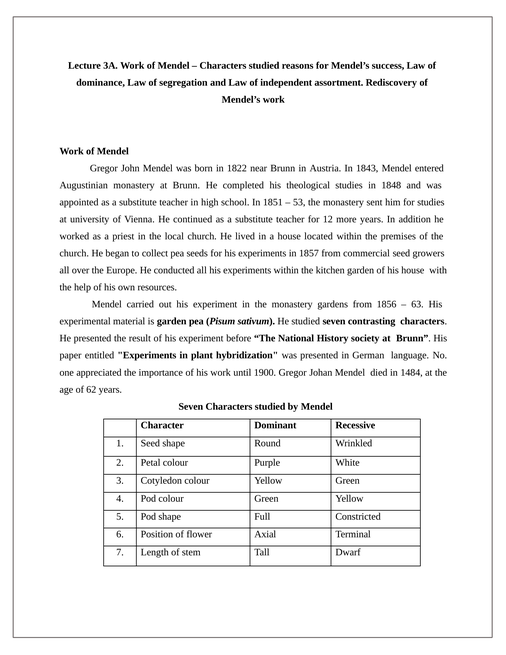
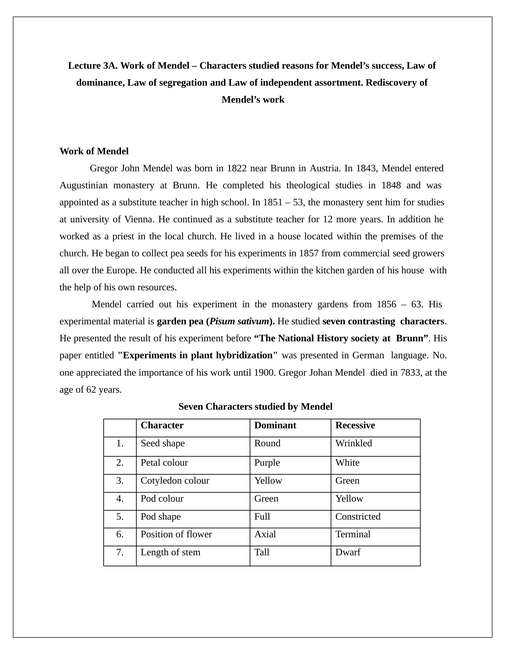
1484: 1484 -> 7833
